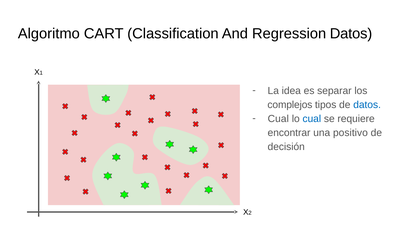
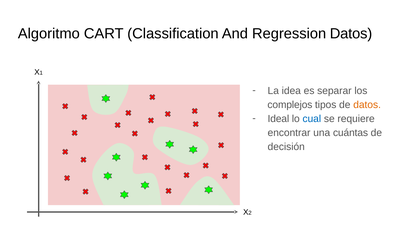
datos at (367, 104) colour: blue -> orange
Cual at (278, 118): Cual -> Ideal
positivo: positivo -> cuántas
